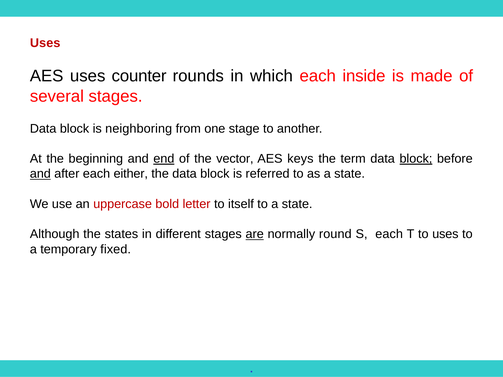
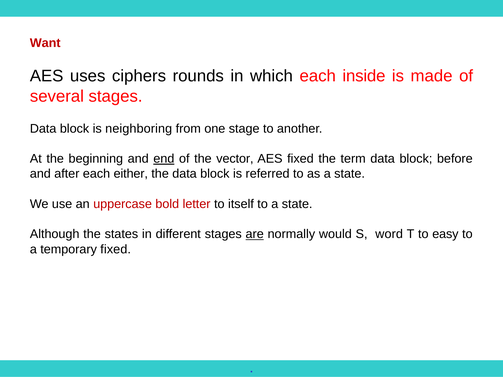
Uses at (45, 43): Uses -> Want
counter: counter -> ciphers
AES keys: keys -> fixed
block at (416, 159) underline: present -> none
and at (40, 174) underline: present -> none
round: round -> would
S each: each -> word
to uses: uses -> easy
